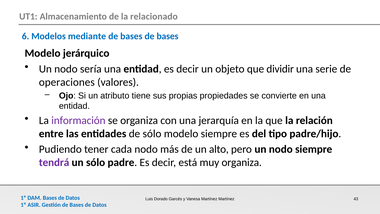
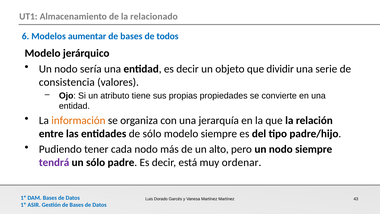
mediante: mediante -> aumentar
bases de bases: bases -> todos
operaciones: operaciones -> consistencia
información colour: purple -> orange
muy organiza: organiza -> ordenar
